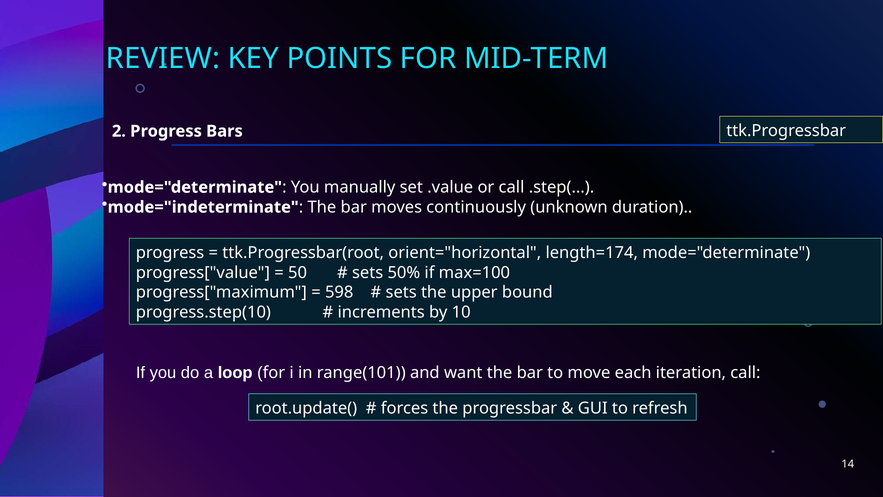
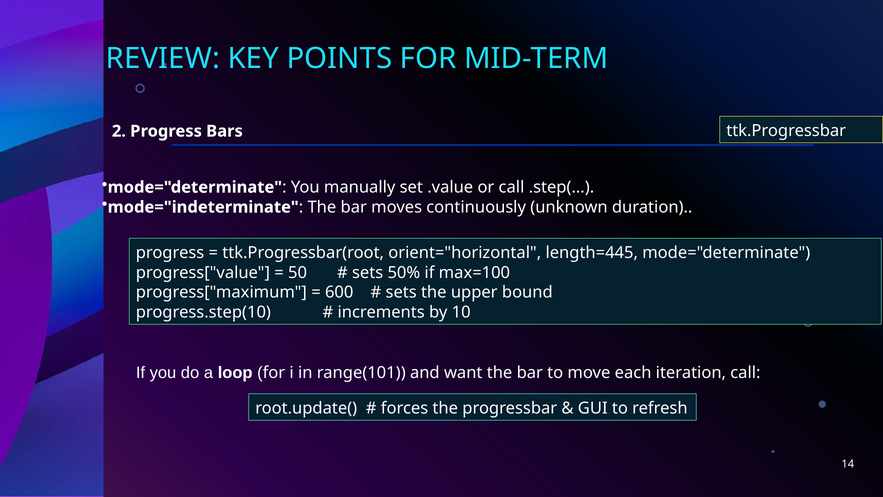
length=174: length=174 -> length=445
598: 598 -> 600
